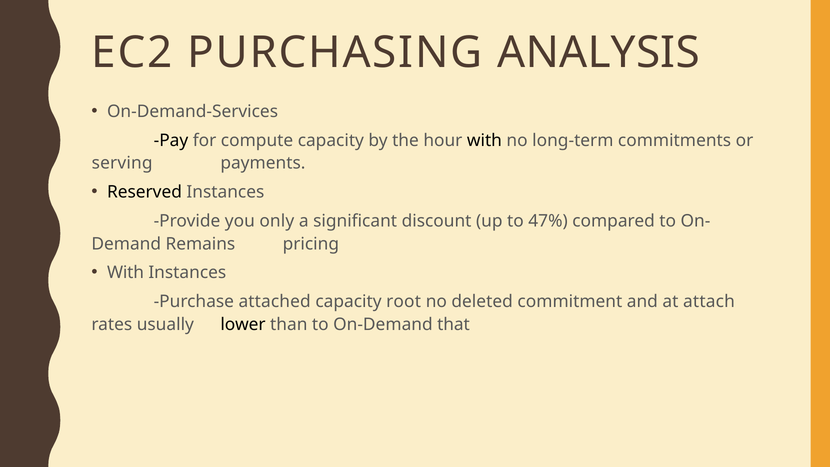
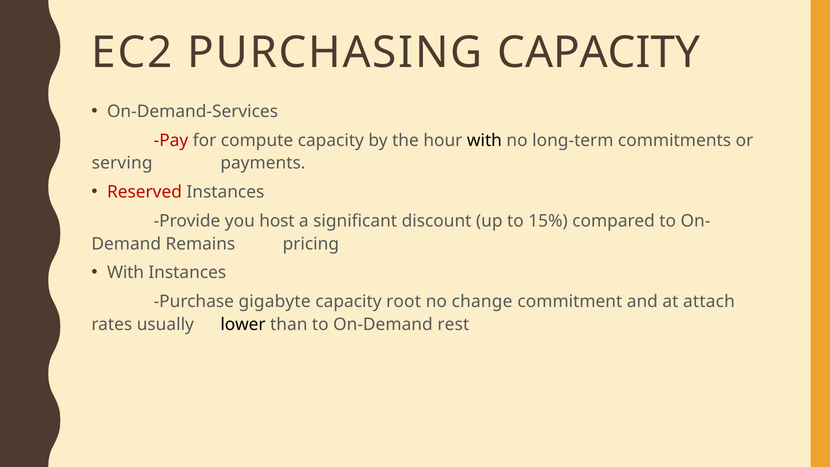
PURCHASING ANALYSIS: ANALYSIS -> CAPACITY
Pay colour: black -> red
Reserved colour: black -> red
only: only -> host
47%: 47% -> 15%
attached: attached -> gigabyte
deleted: deleted -> change
that: that -> rest
